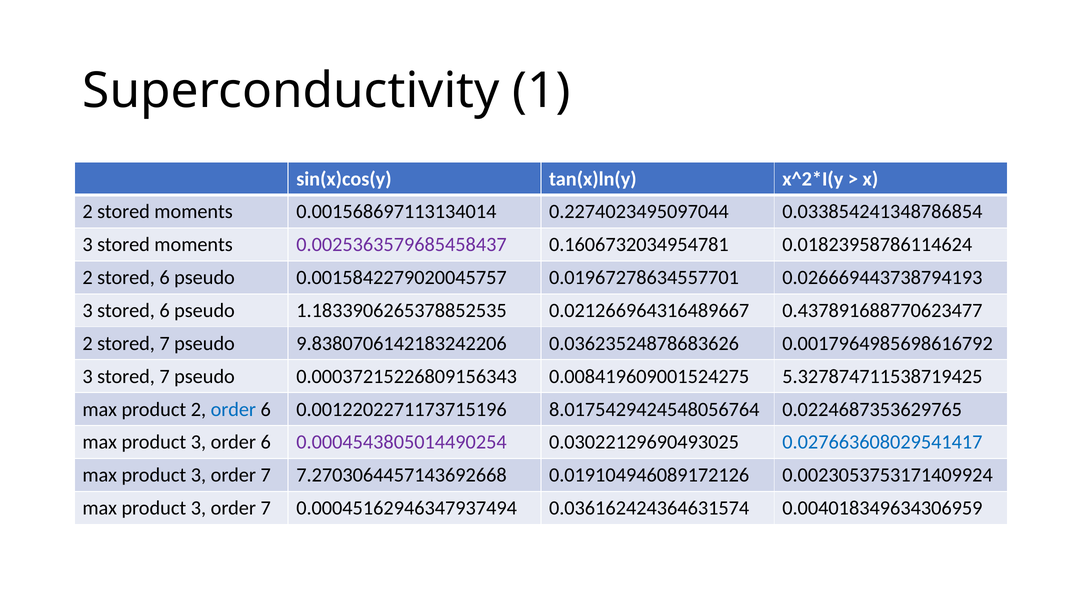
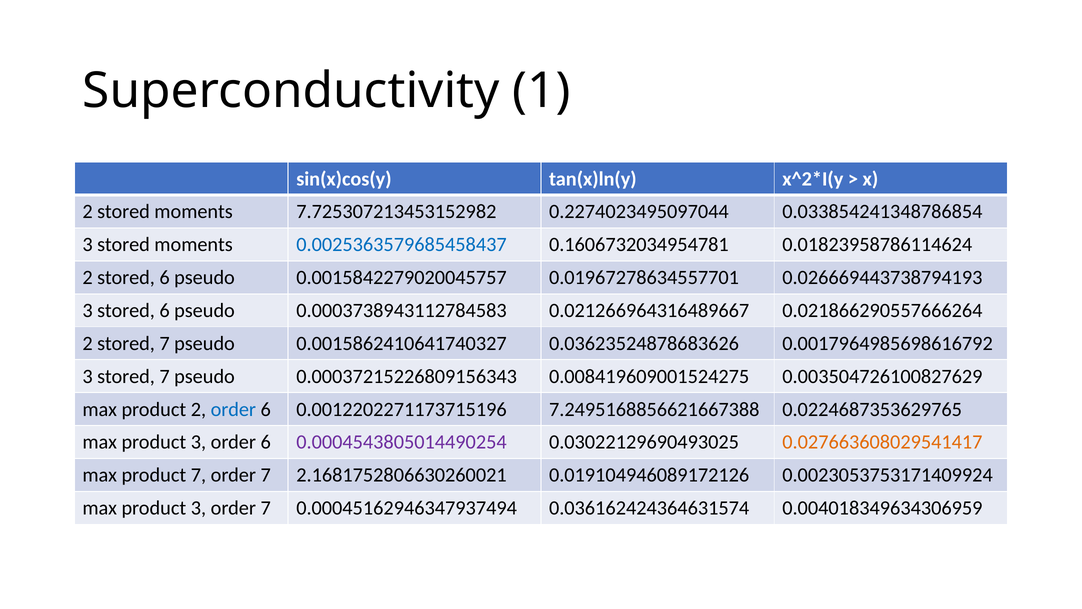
0.001568697113134014: 0.001568697113134014 -> 7.725307213453152982
0.0025363579685458437 colour: purple -> blue
1.1833906265378852535: 1.1833906265378852535 -> 0.0003738943112784583
0.437891688770623477: 0.437891688770623477 -> 0.021866290557666264
9.8380706142183242206: 9.8380706142183242206 -> 0.0015862410641740327
5.327874711538719425: 5.327874711538719425 -> 0.003504726100827629
8.0175429424548056764: 8.0175429424548056764 -> 7.2495168856621667388
0.027663608029541417 colour: blue -> orange
3 at (199, 475): 3 -> 7
7.2703064457143692668: 7.2703064457143692668 -> 2.1681752806630260021
